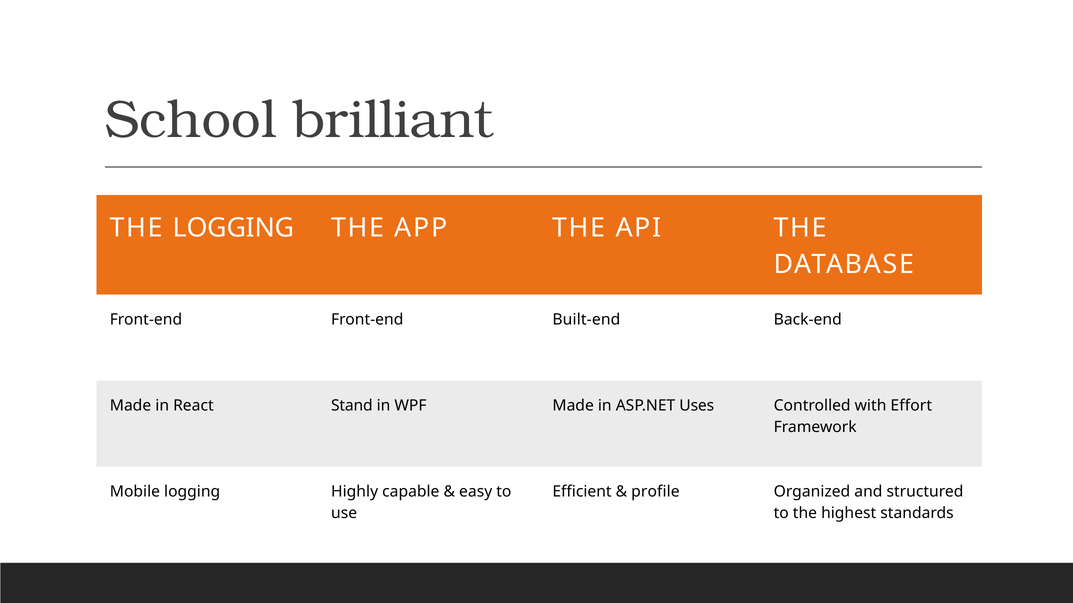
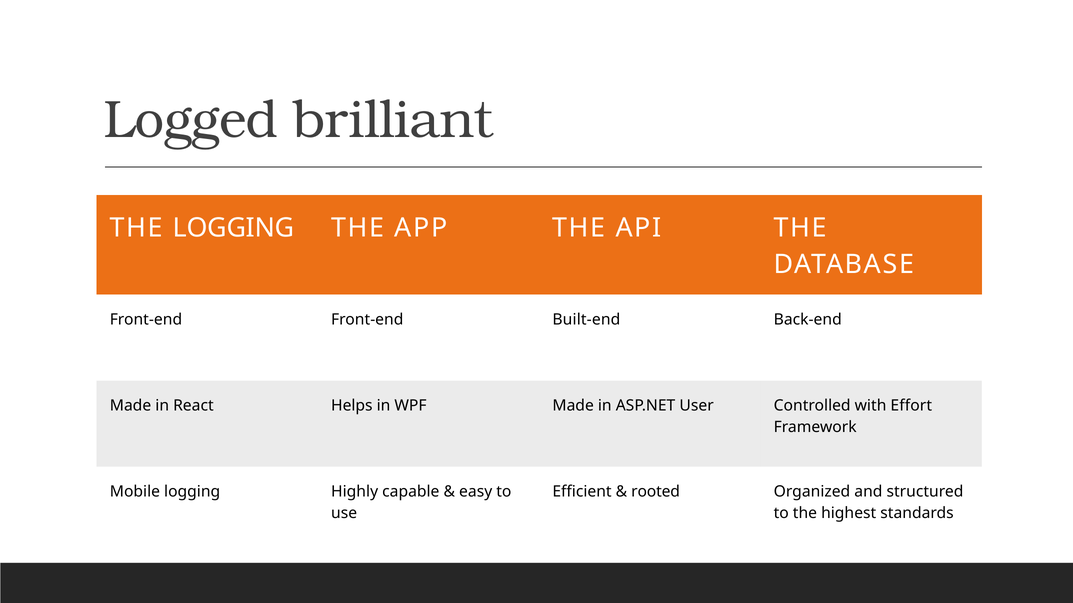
School: School -> Logged
Stand: Stand -> Helps
Uses: Uses -> User
profile: profile -> rooted
